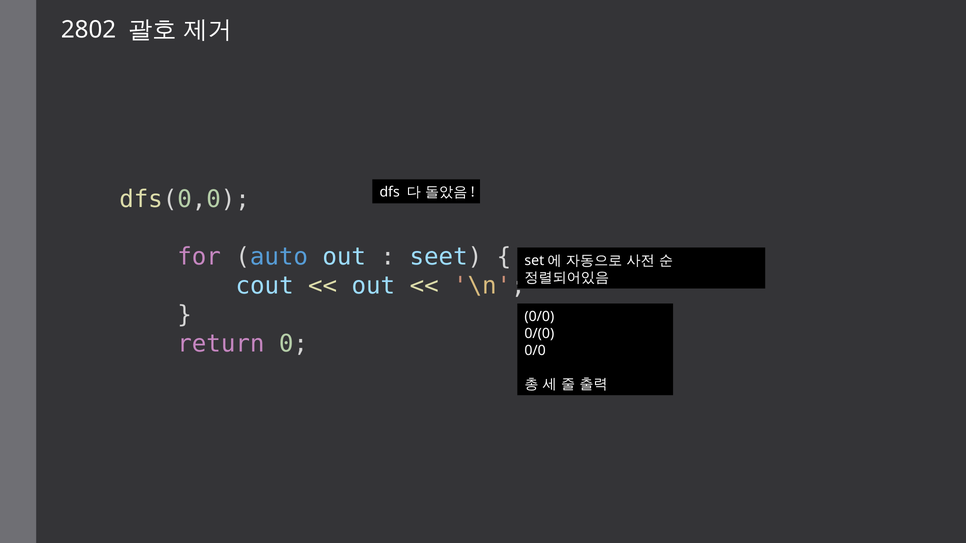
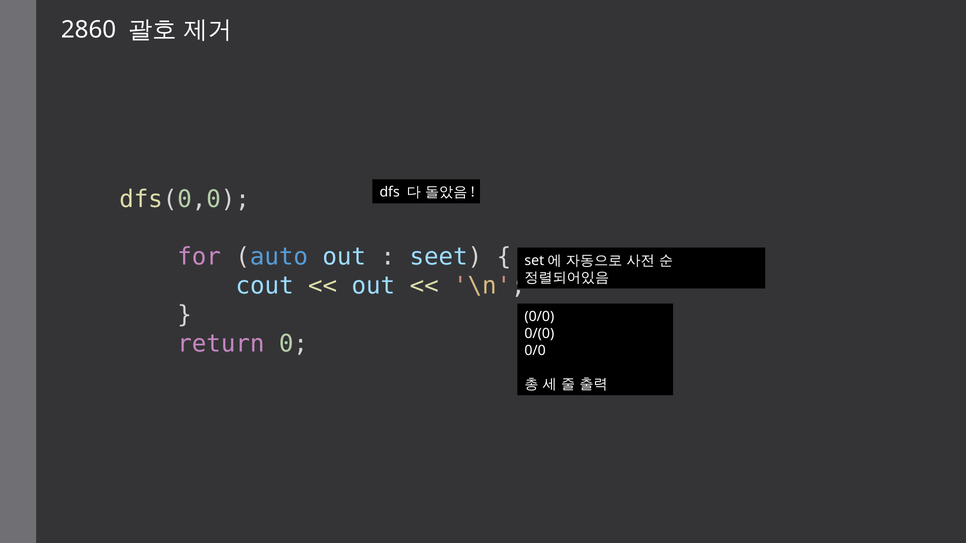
2802: 2802 -> 2860
